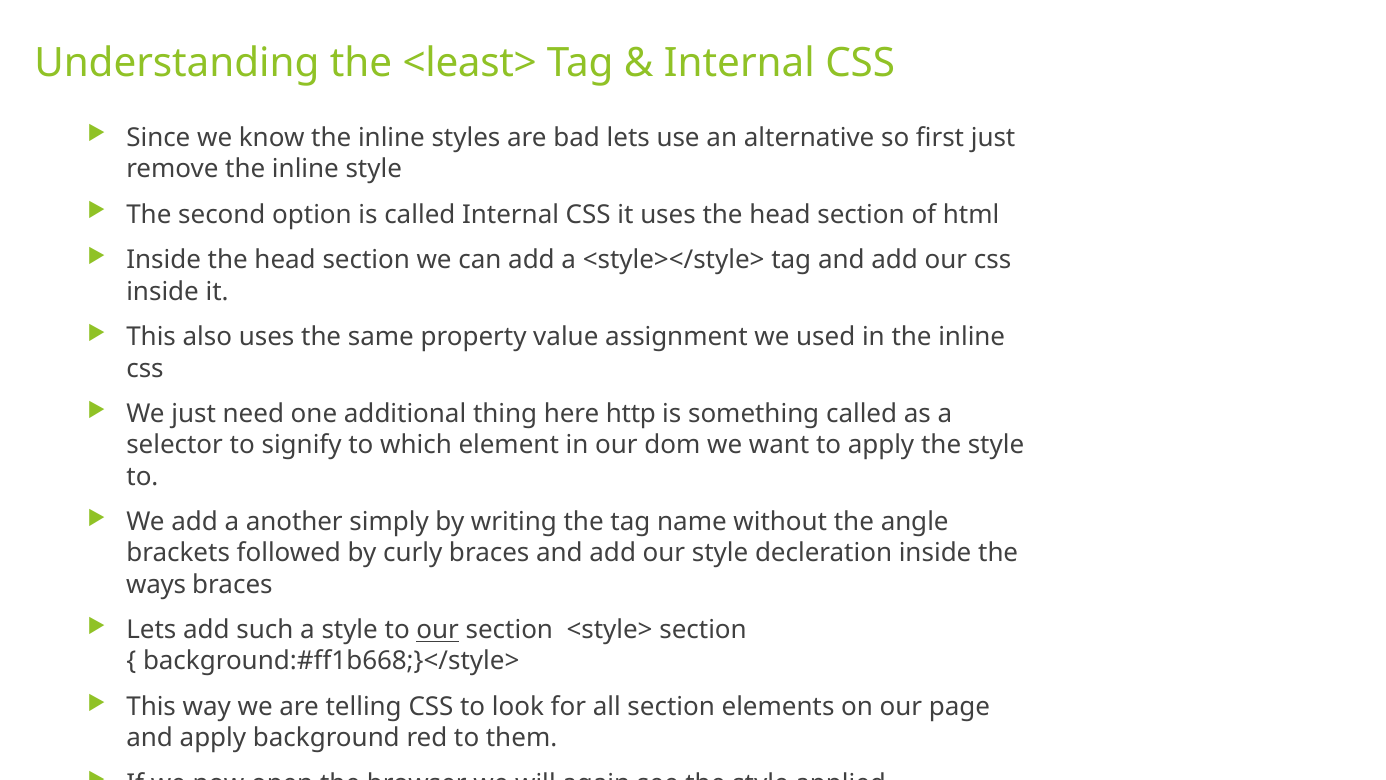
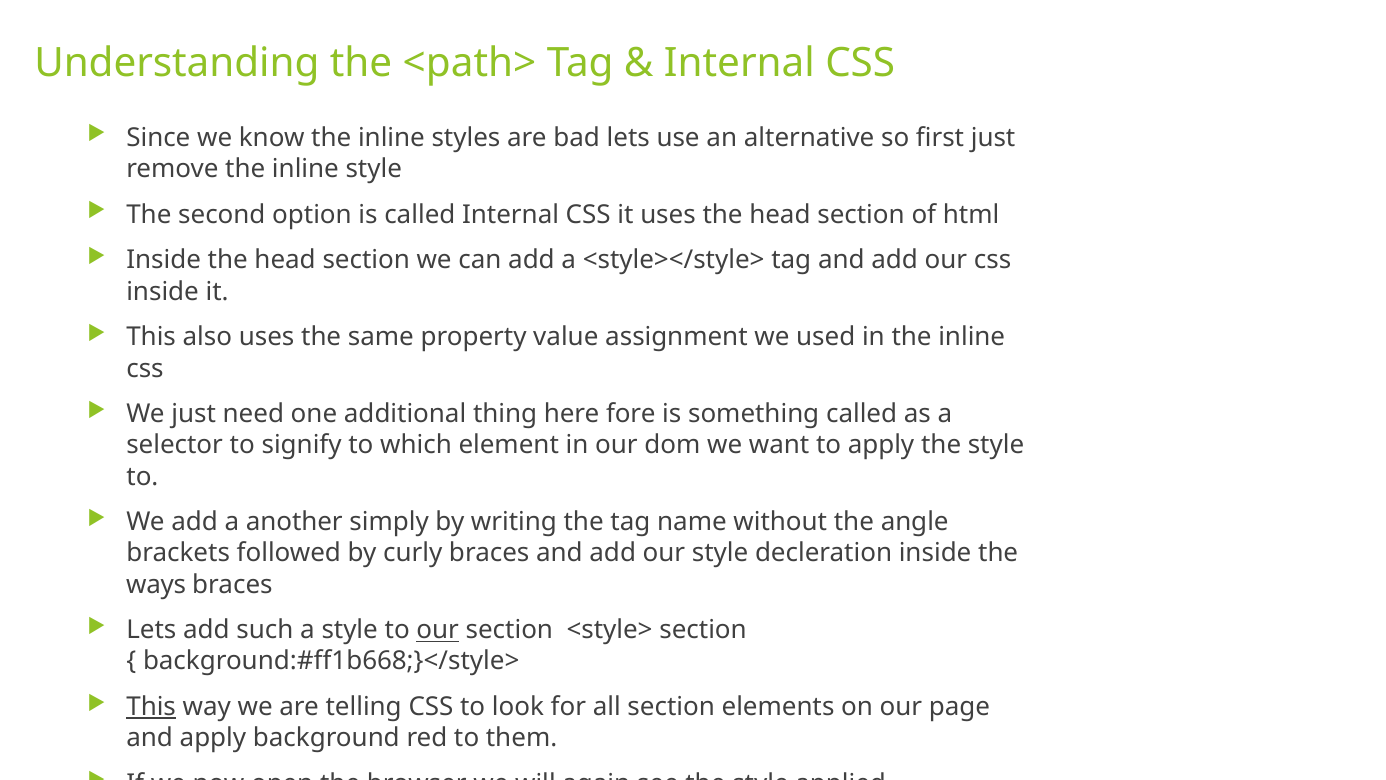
<least>: <least> -> <path>
http: http -> fore
This at (151, 707) underline: none -> present
